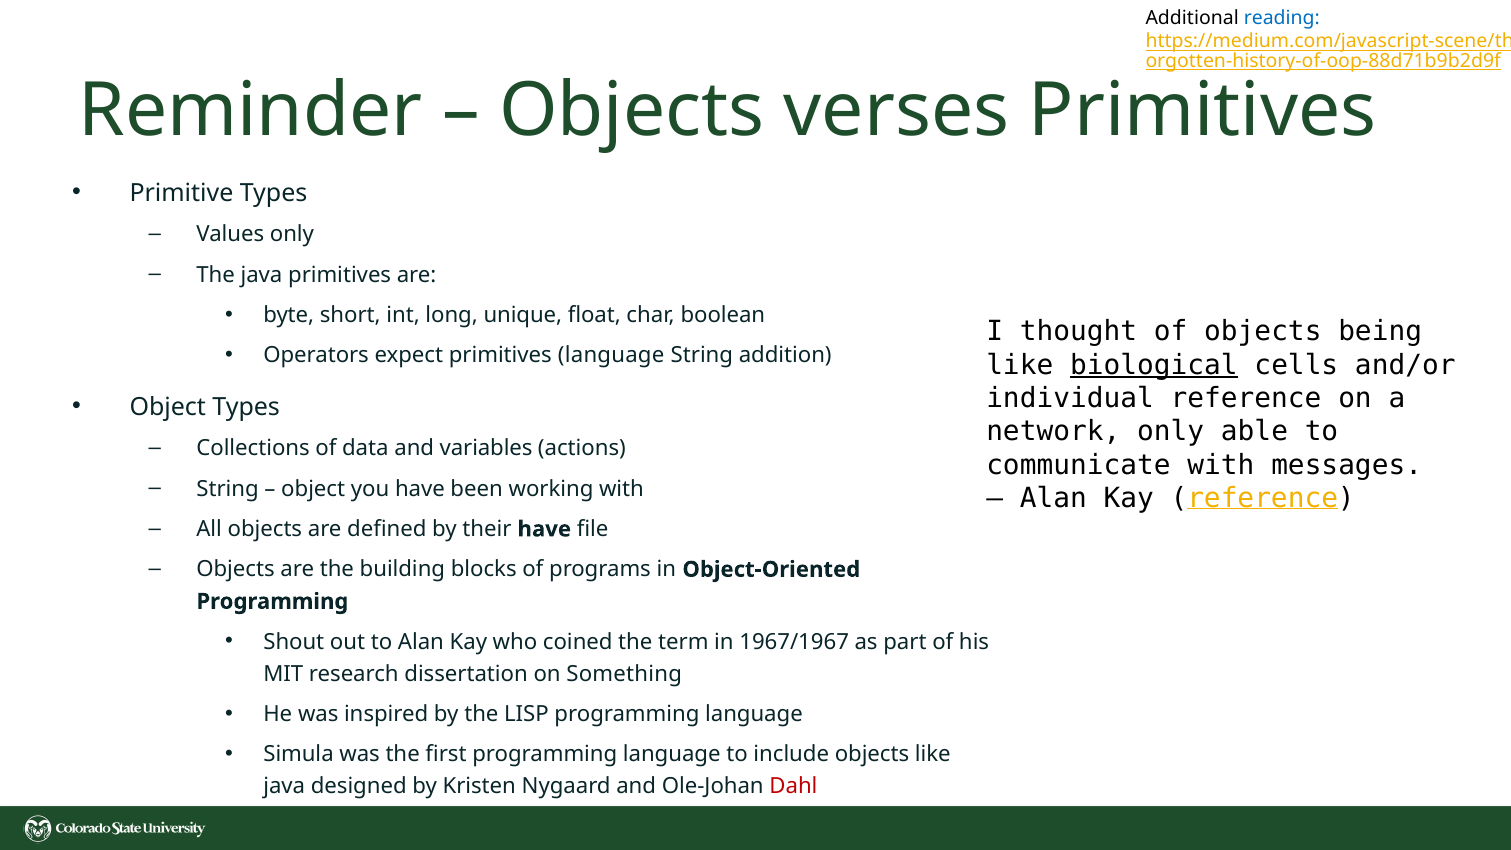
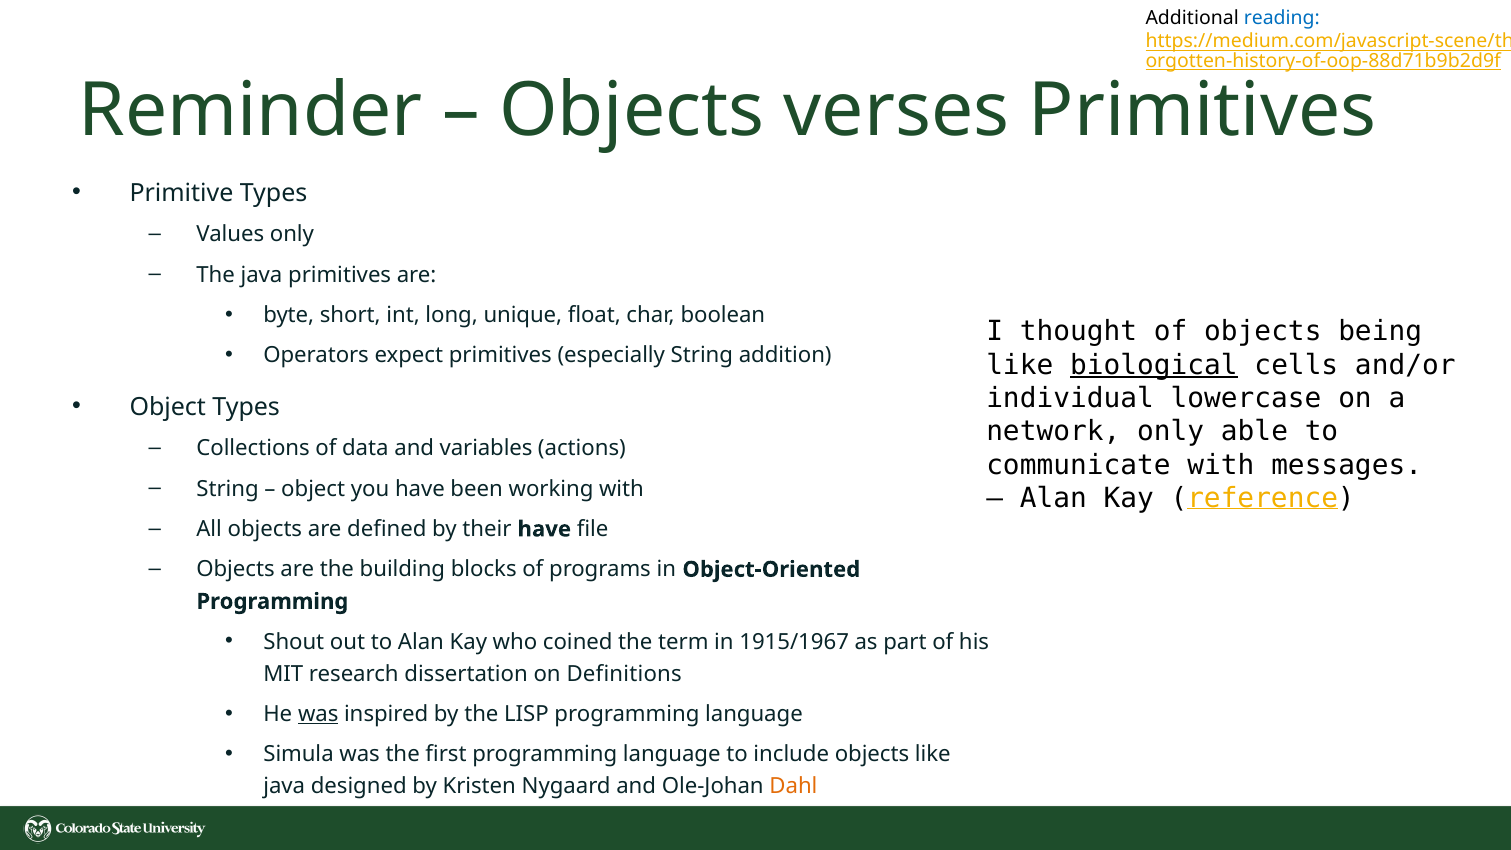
primitives language: language -> especially
individual reference: reference -> lowercase
1967/1967: 1967/1967 -> 1915/1967
Something: Something -> Definitions
was at (318, 714) underline: none -> present
Dahl colour: red -> orange
